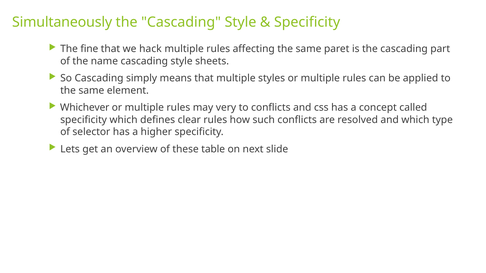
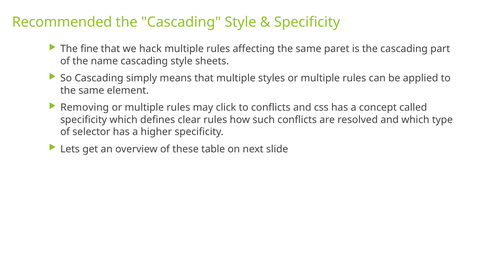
Simultaneously: Simultaneously -> Recommended
Whichever: Whichever -> Removing
very: very -> click
